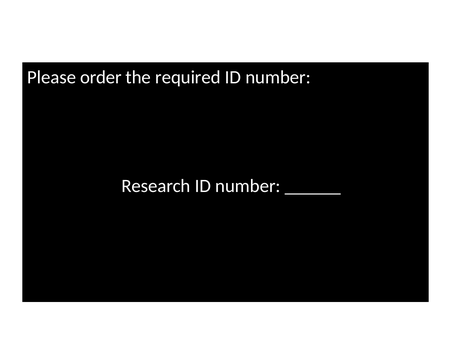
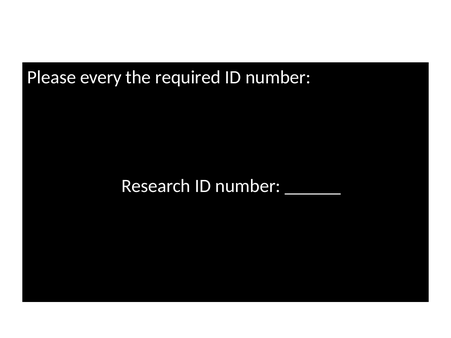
order: order -> every
